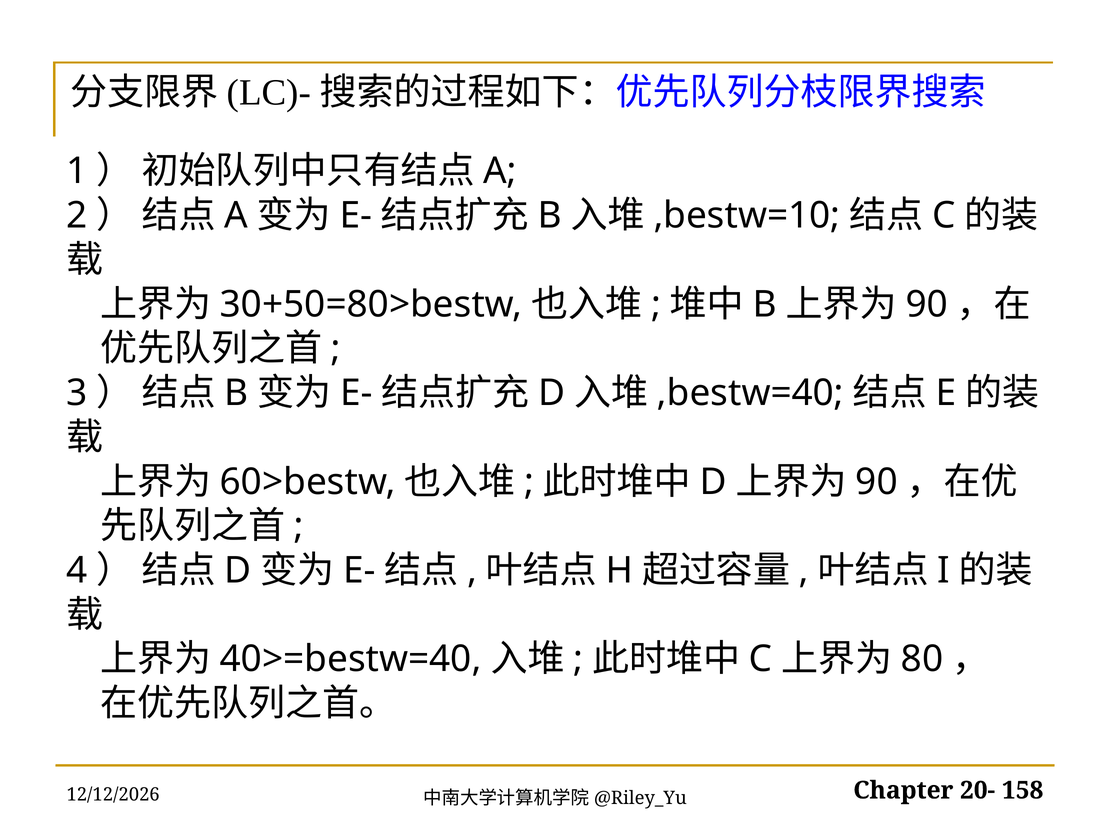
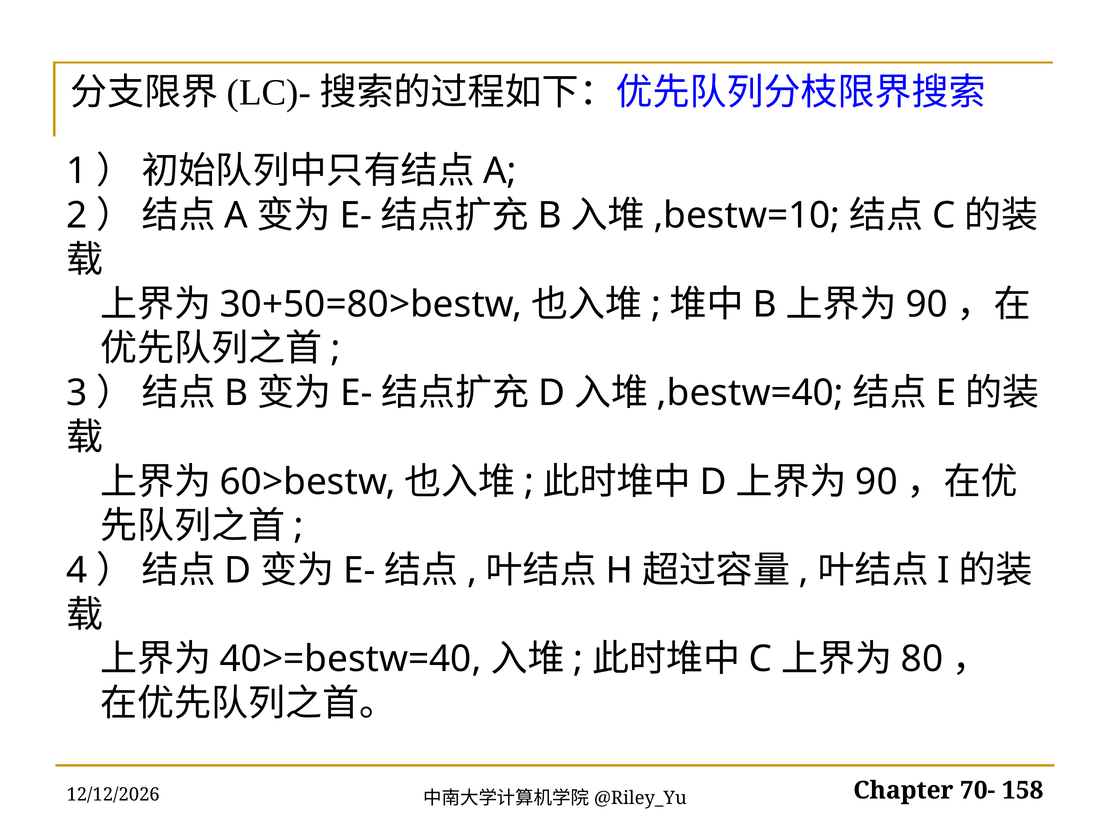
20-: 20- -> 70-
